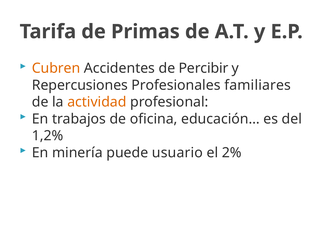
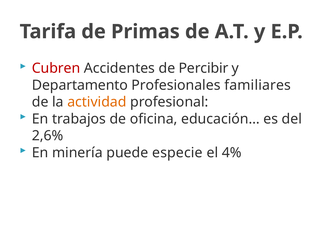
Cubren colour: orange -> red
Repercusiones: Repercusiones -> Departamento
1,2%: 1,2% -> 2,6%
usuario: usuario -> especie
2%: 2% -> 4%
